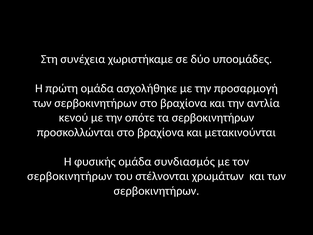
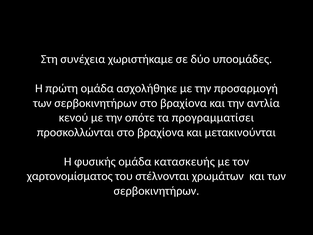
τα σερβοκινητήρων: σερβοκινητήρων -> προγραμματίσει
συνδιασμός: συνδιασμός -> κατασκευής
σερβοκινητήρων at (70, 176): σερβοκινητήρων -> χαρτονομίσματος
